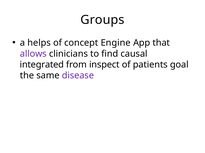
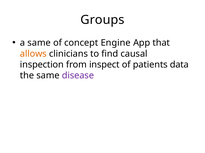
a helps: helps -> same
allows colour: purple -> orange
integrated: integrated -> inspection
goal: goal -> data
